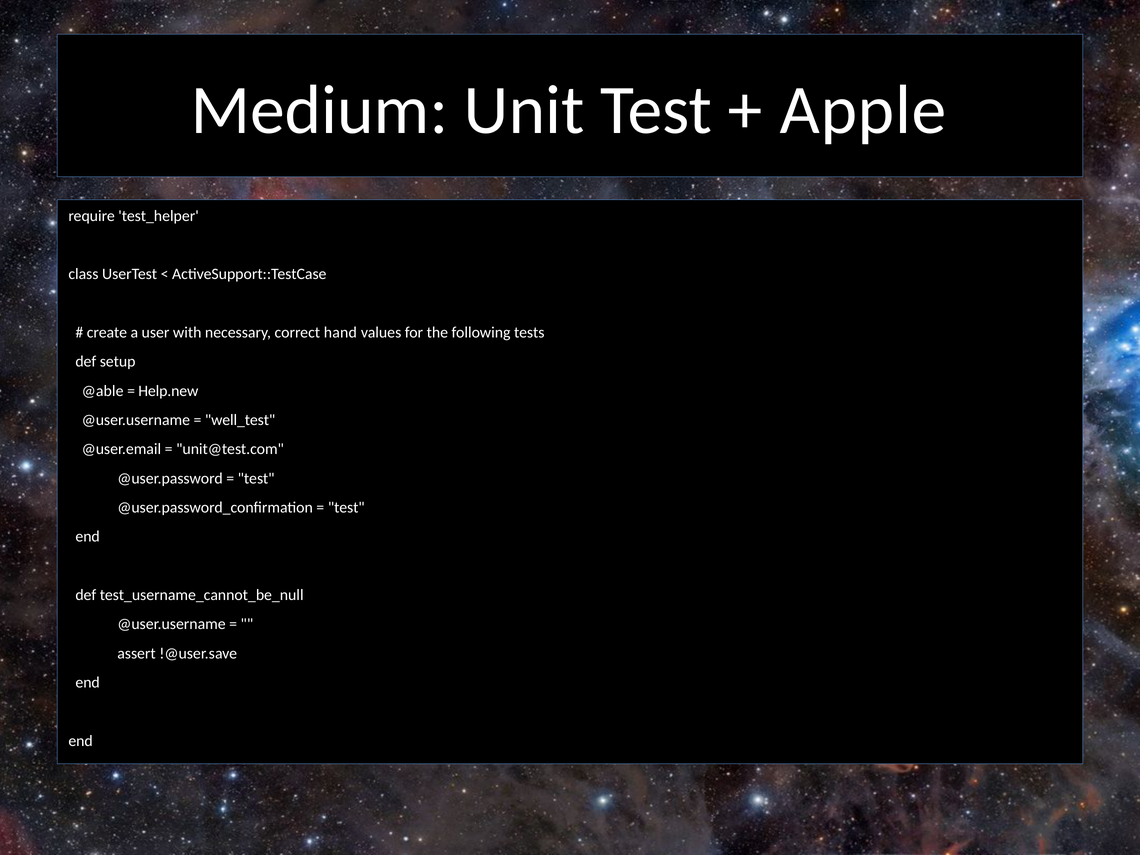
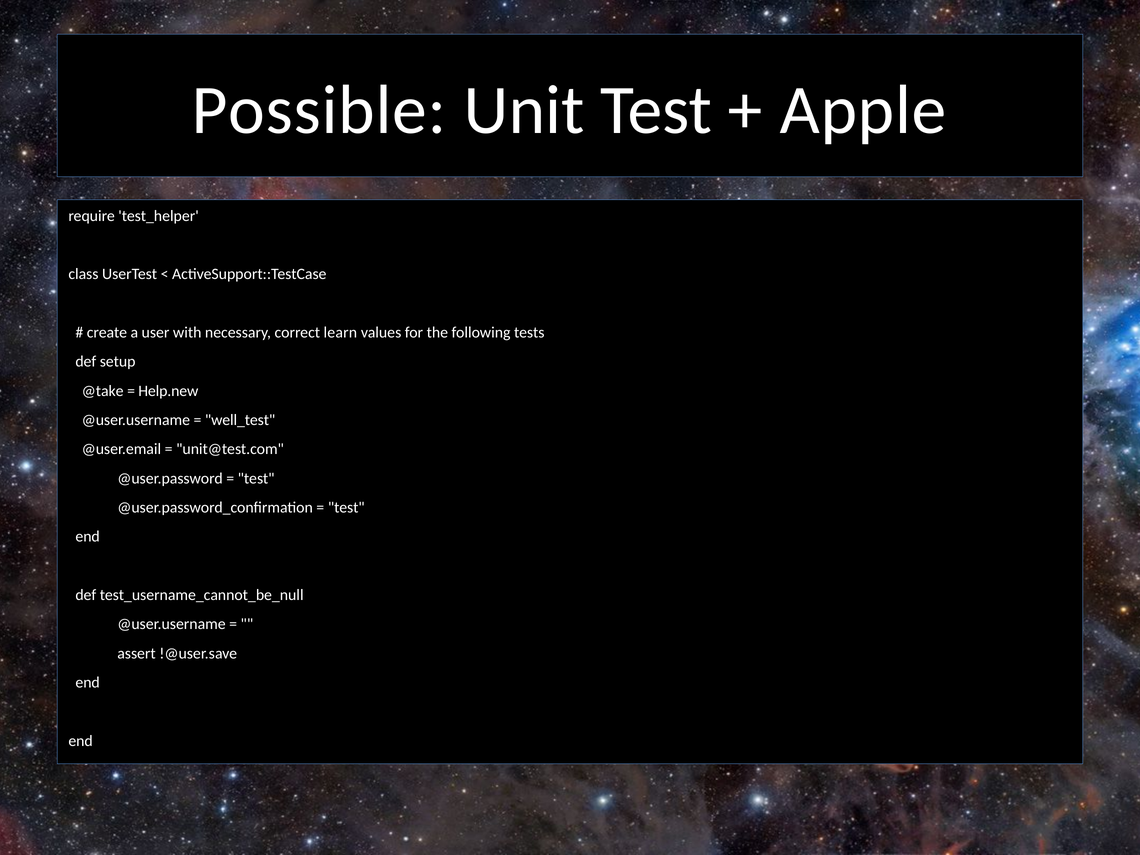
Medium: Medium -> Possible
hand: hand -> learn
@able: @able -> @take
